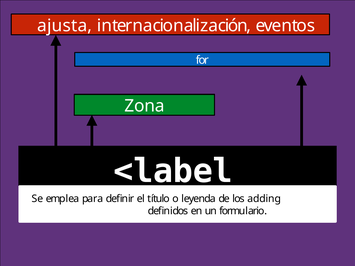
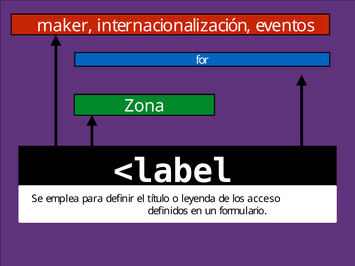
ajusta: ajusta -> maker
adding: adding -> acceso
